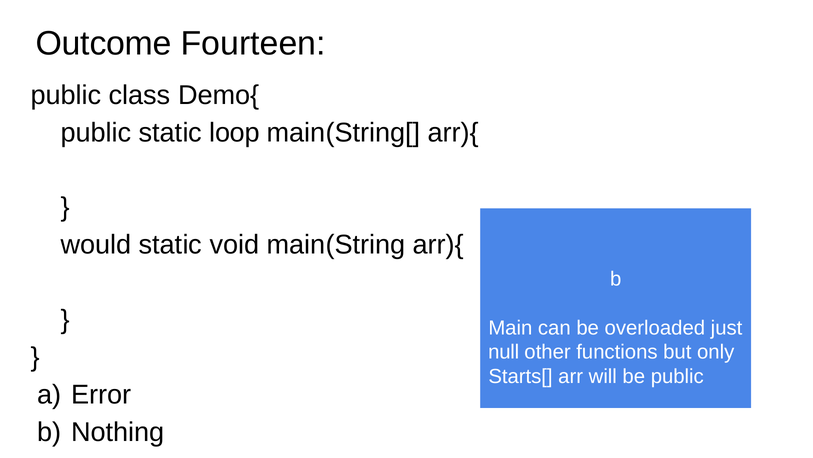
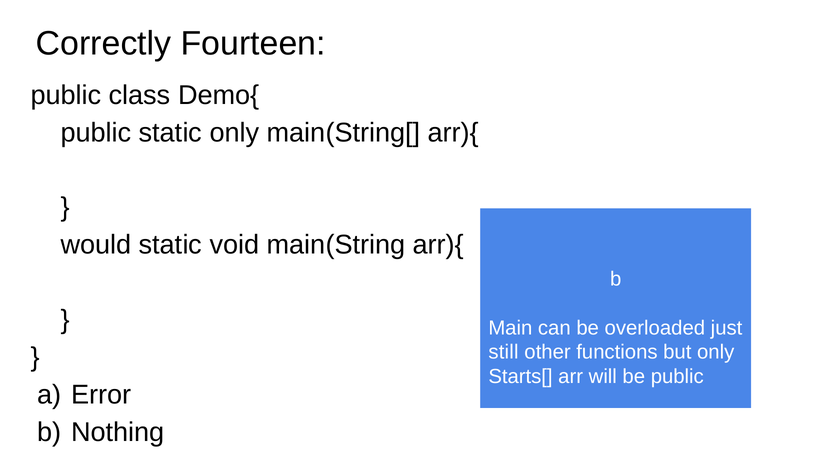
Outcome: Outcome -> Correctly
static loop: loop -> only
null: null -> still
